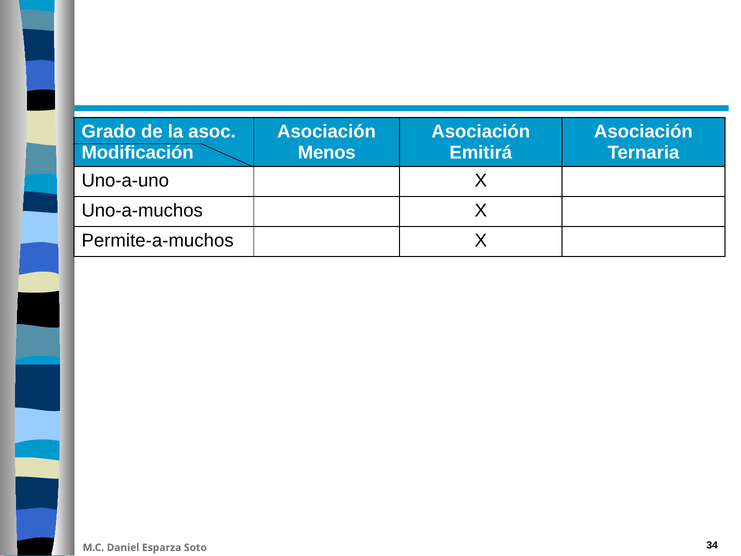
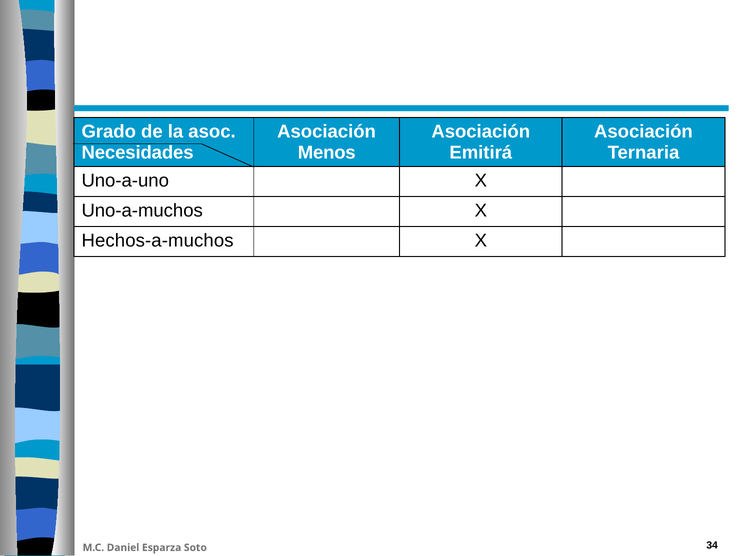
Modificación: Modificación -> Necesidades
Permite-a-muchos: Permite-a-muchos -> Hechos-a-muchos
